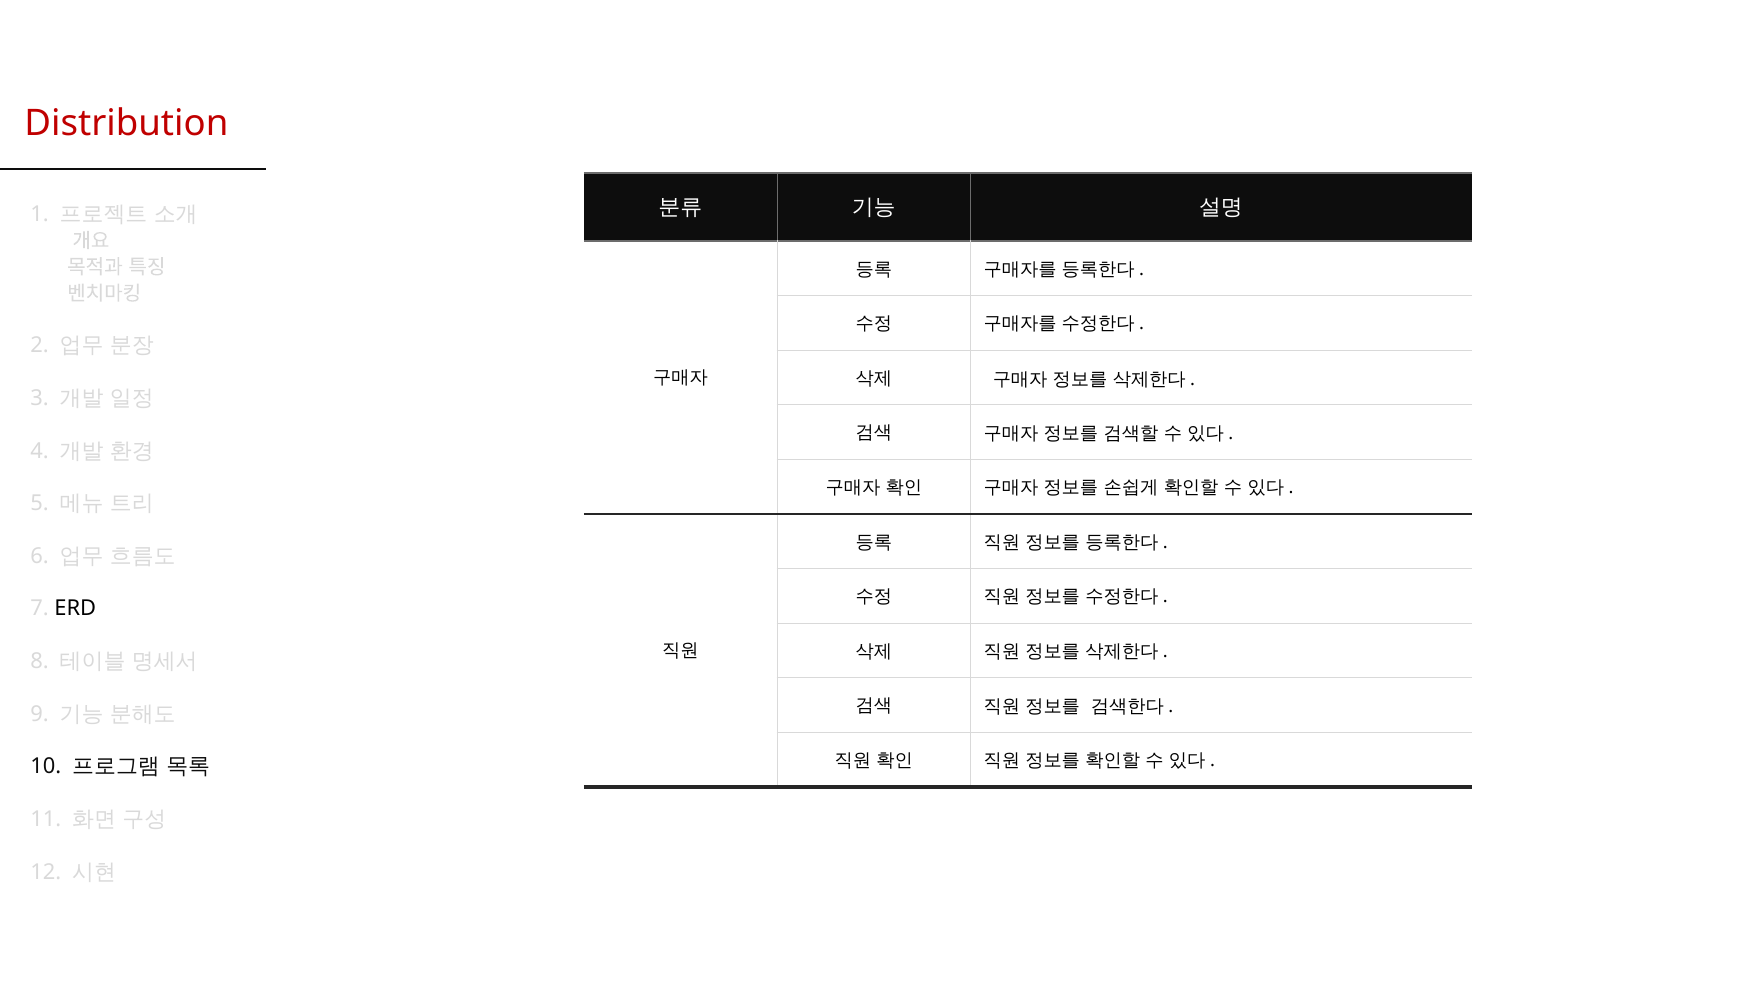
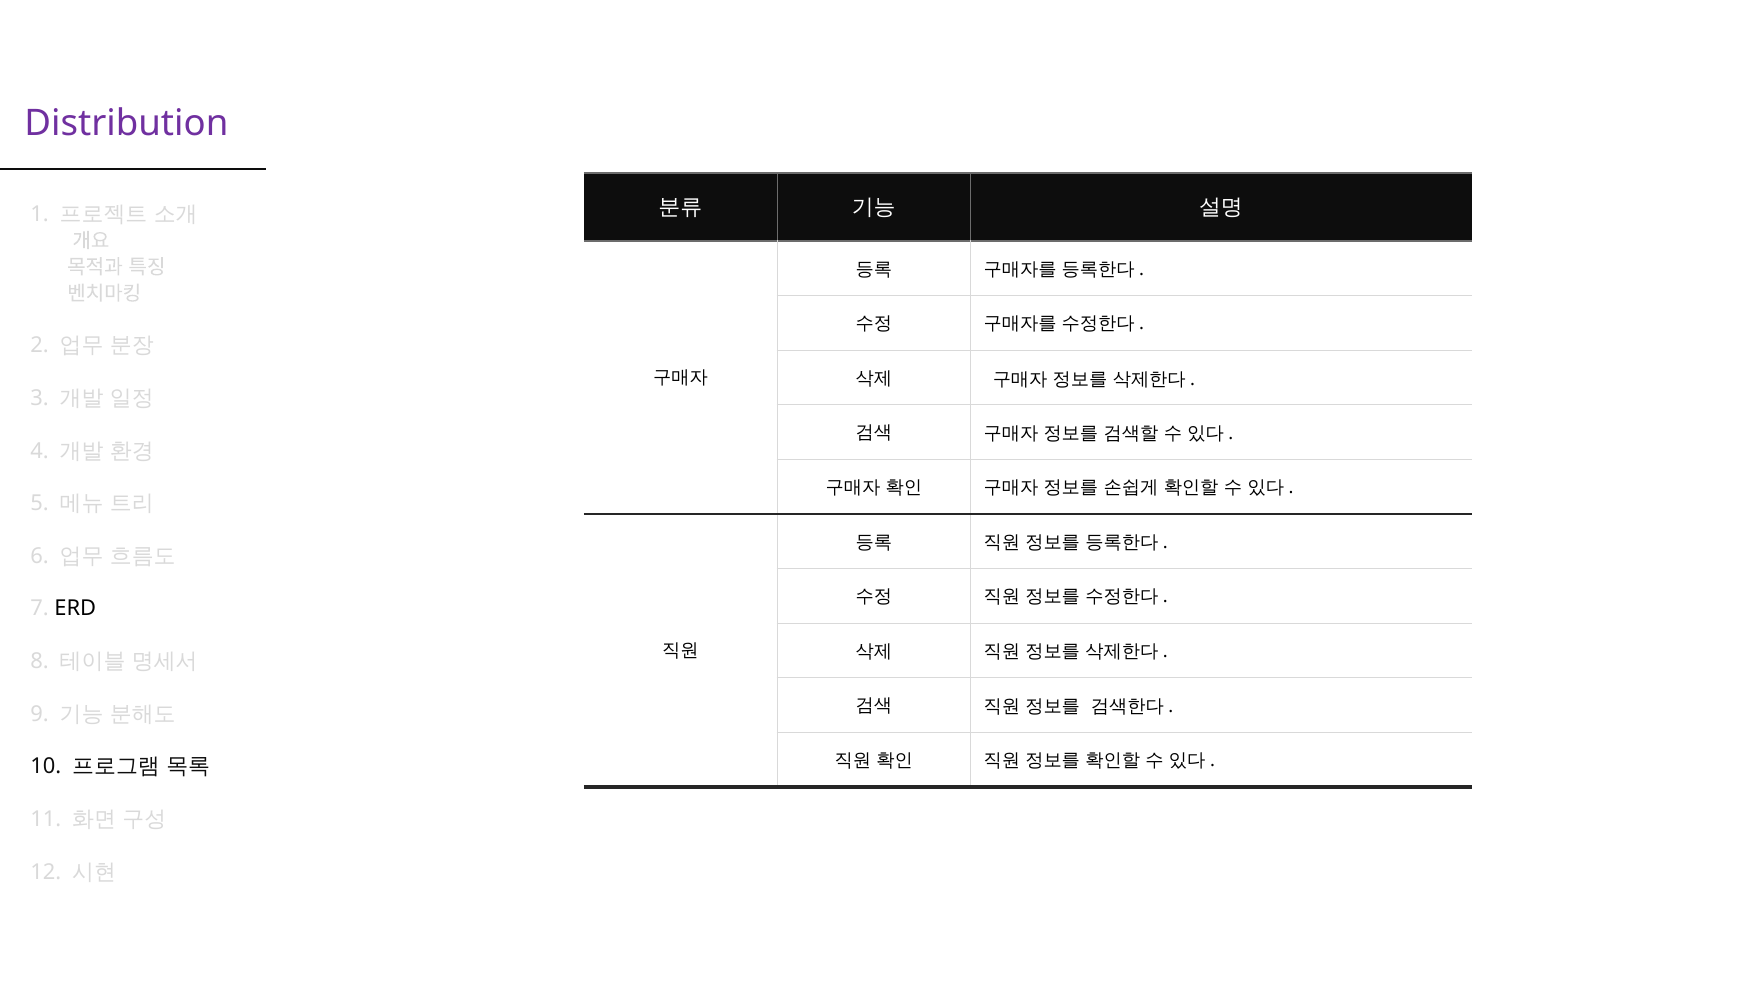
Distribution colour: red -> purple
